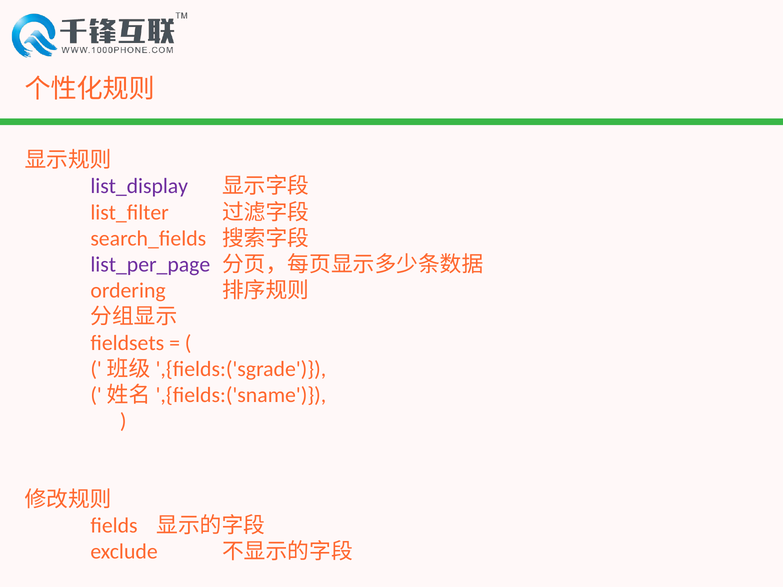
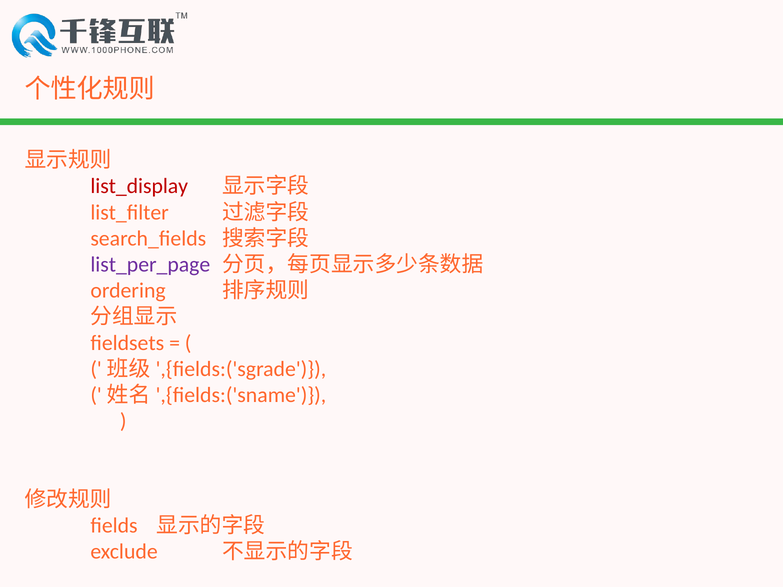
list_display colour: purple -> red
